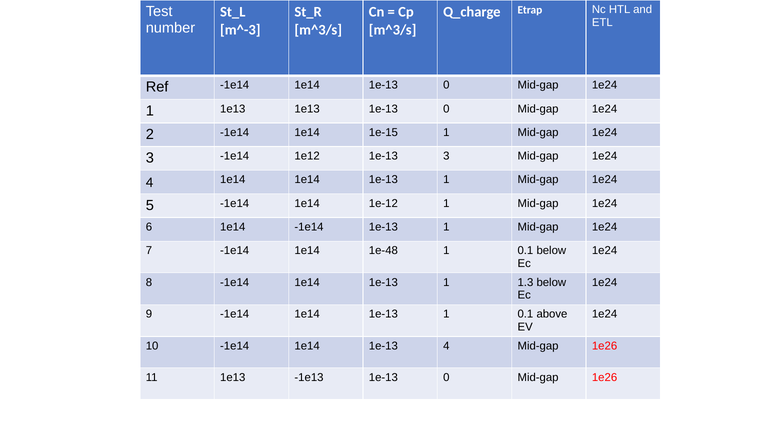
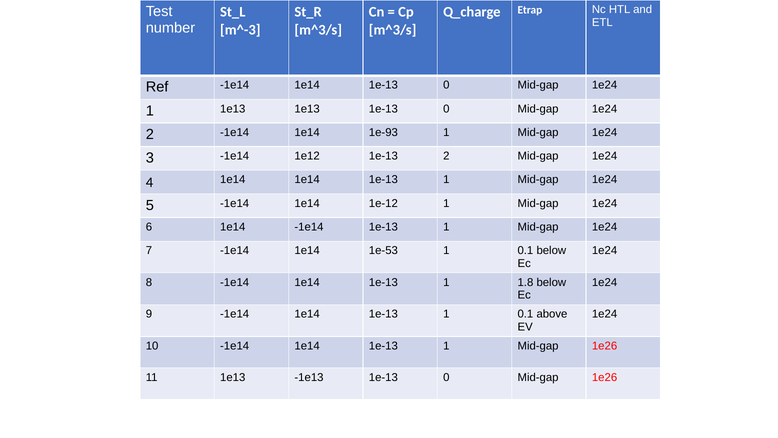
1e-15: 1e-15 -> 1e-93
1e-13 3: 3 -> 2
1e-48: 1e-48 -> 1e-53
1.3: 1.3 -> 1.8
4 at (446, 346): 4 -> 1
